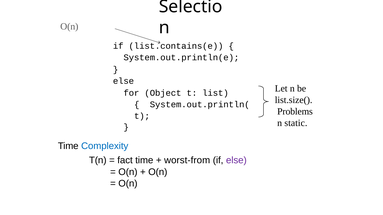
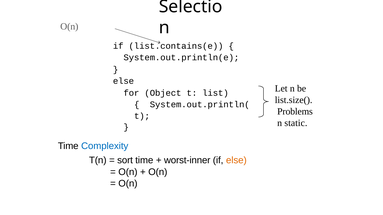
fact: fact -> sort
worst-from: worst-from -> worst-inner
else at (236, 161) colour: purple -> orange
